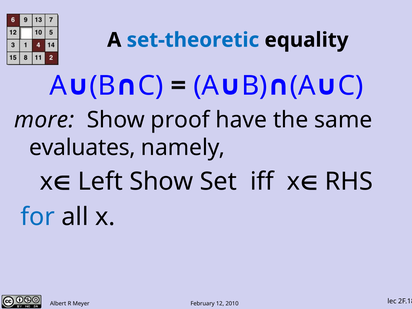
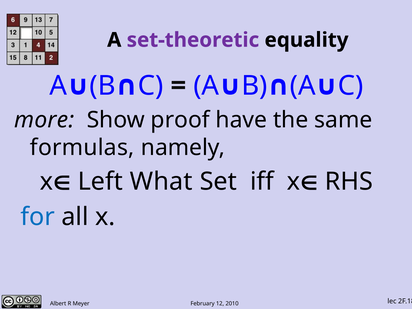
set-theoretic colour: blue -> purple
evaluates: evaluates -> formulas
Left Show: Show -> What
